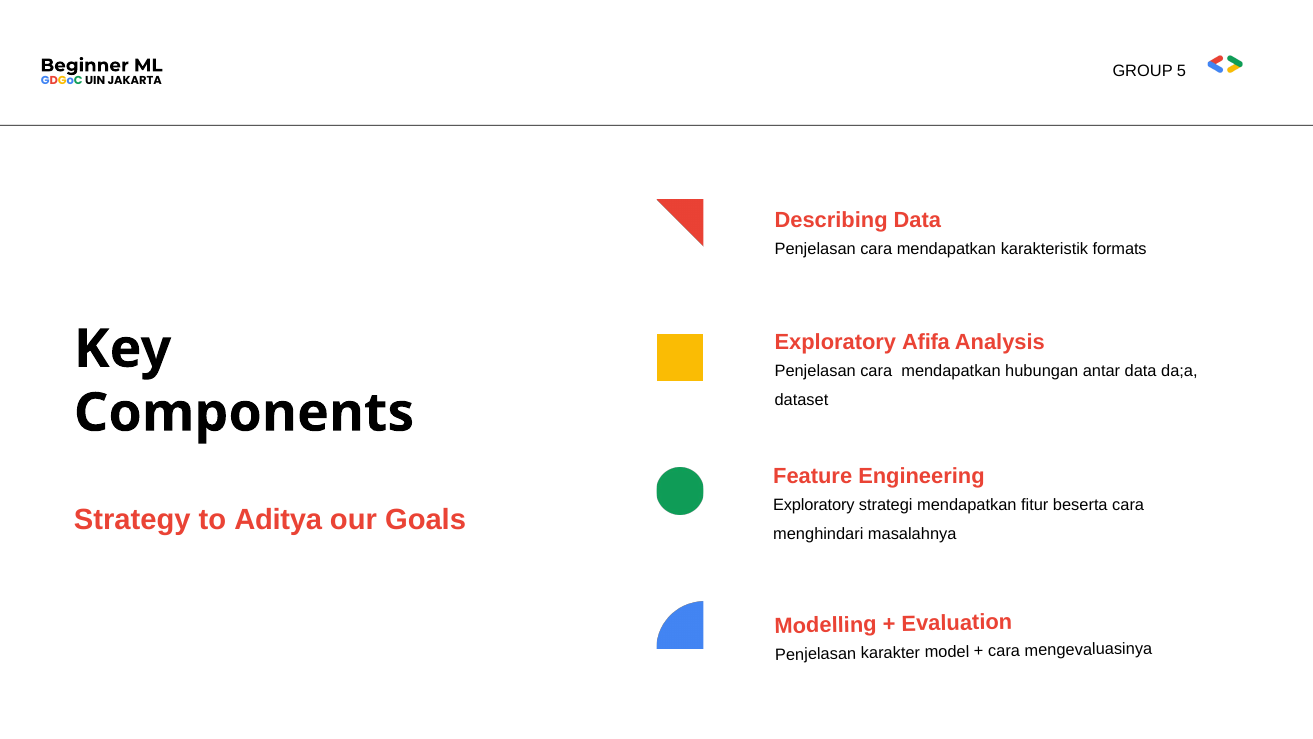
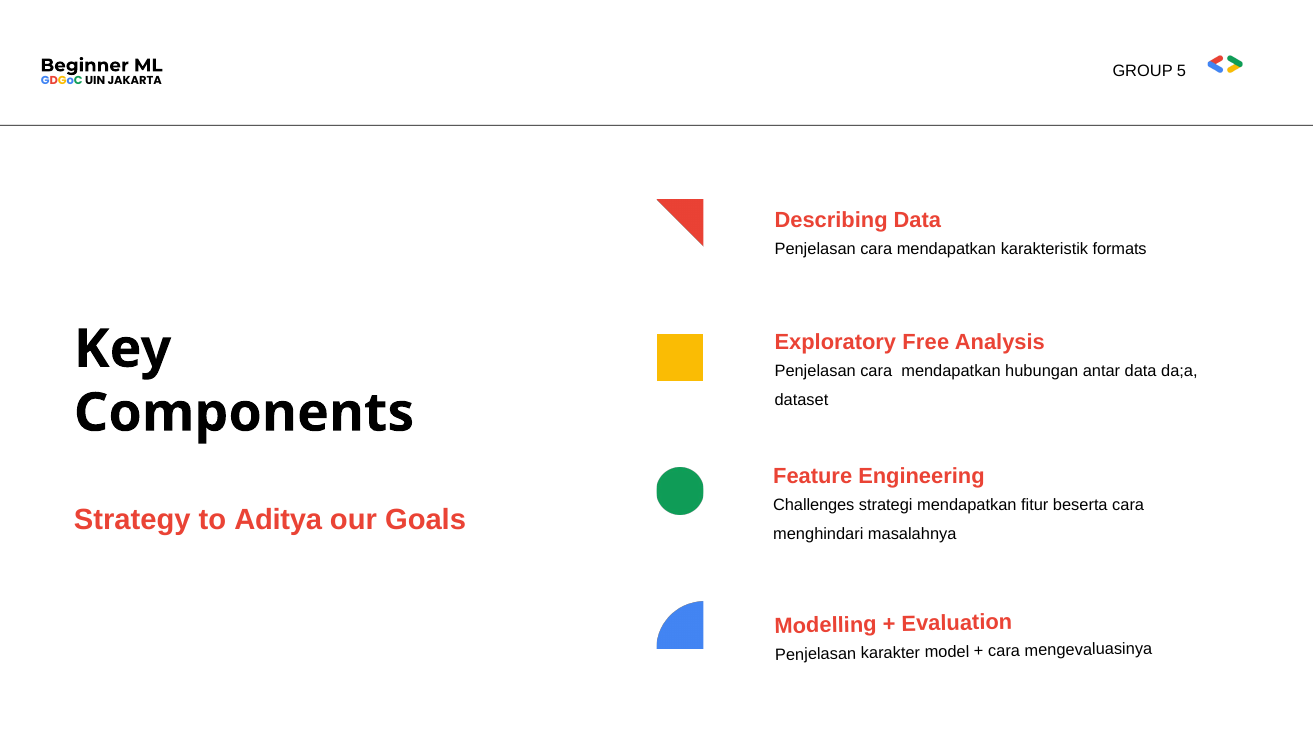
Afifa: Afifa -> Free
Exploratory at (814, 504): Exploratory -> Challenges
